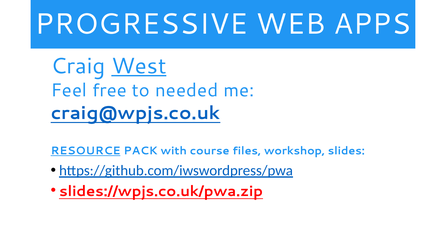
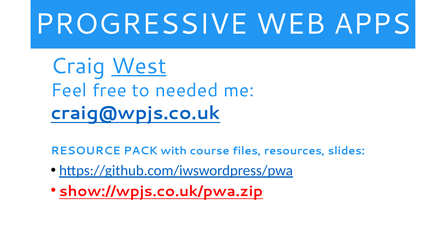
RESOURCE underline: present -> none
workshop: workshop -> resources
slides://wpjs.co.uk/pwa.zip: slides://wpjs.co.uk/pwa.zip -> show://wpjs.co.uk/pwa.zip
